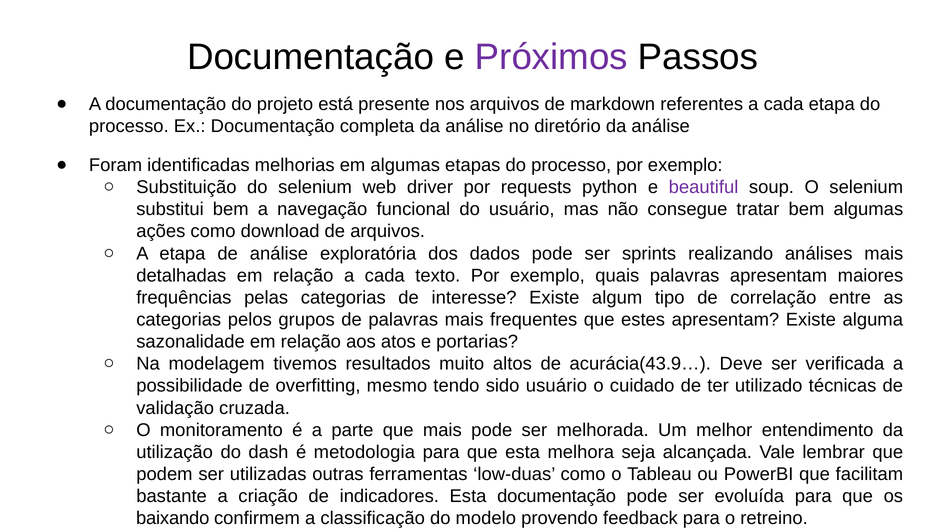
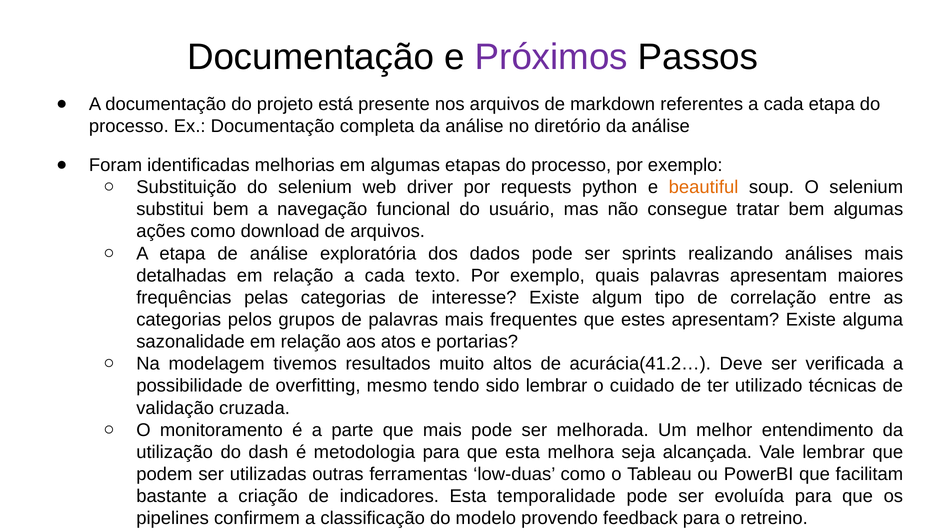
beautiful colour: purple -> orange
acurácia(43.9…: acurácia(43.9… -> acurácia(41.2…
sido usuário: usuário -> lembrar
Esta documentação: documentação -> temporalidade
baixando: baixando -> pipelines
